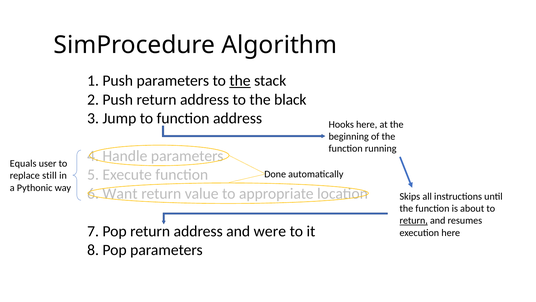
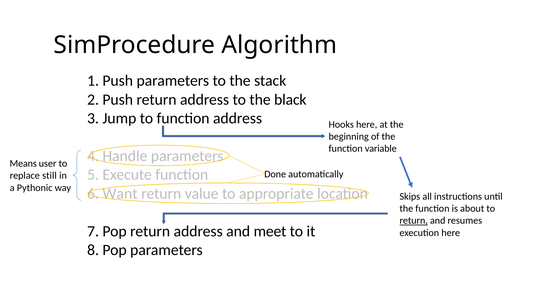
the at (240, 81) underline: present -> none
running: running -> variable
Equals: Equals -> Means
were: were -> meet
